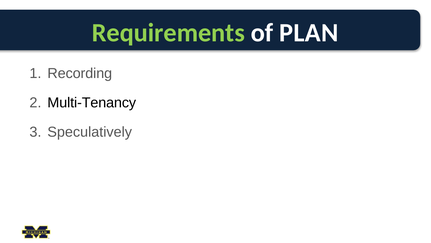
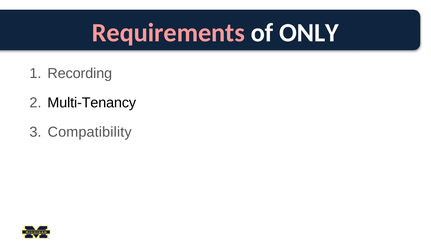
Requirements colour: light green -> pink
PLAN: PLAN -> ONLY
Speculatively: Speculatively -> Compatibility
